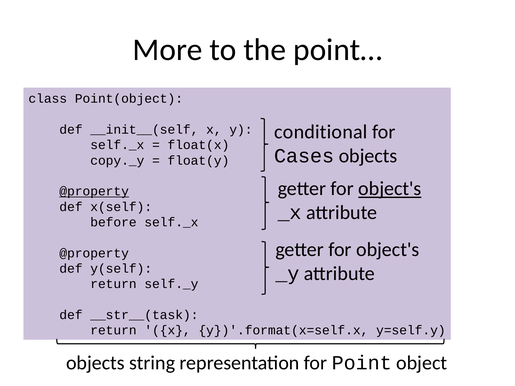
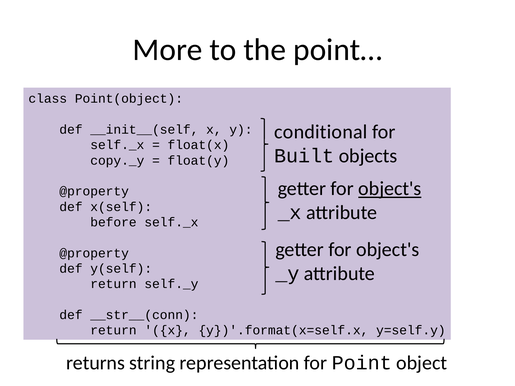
Cases: Cases -> Built
@property at (94, 192) underline: present -> none
__str__(task: __str__(task -> __str__(conn
objects at (95, 363): objects -> returns
